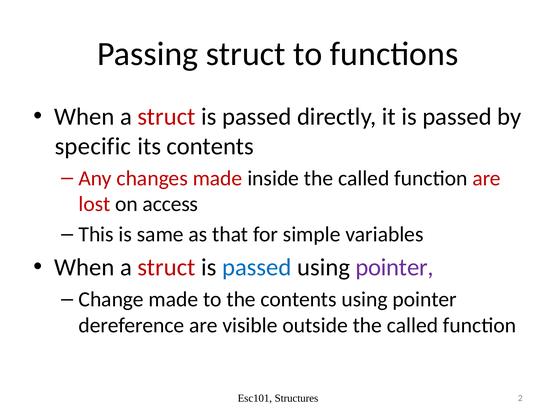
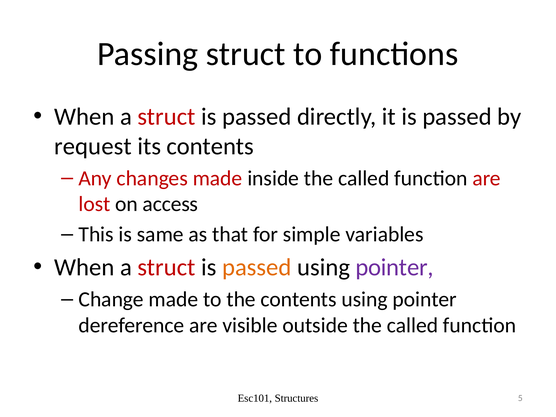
specific: specific -> request
passed at (257, 267) colour: blue -> orange
2: 2 -> 5
